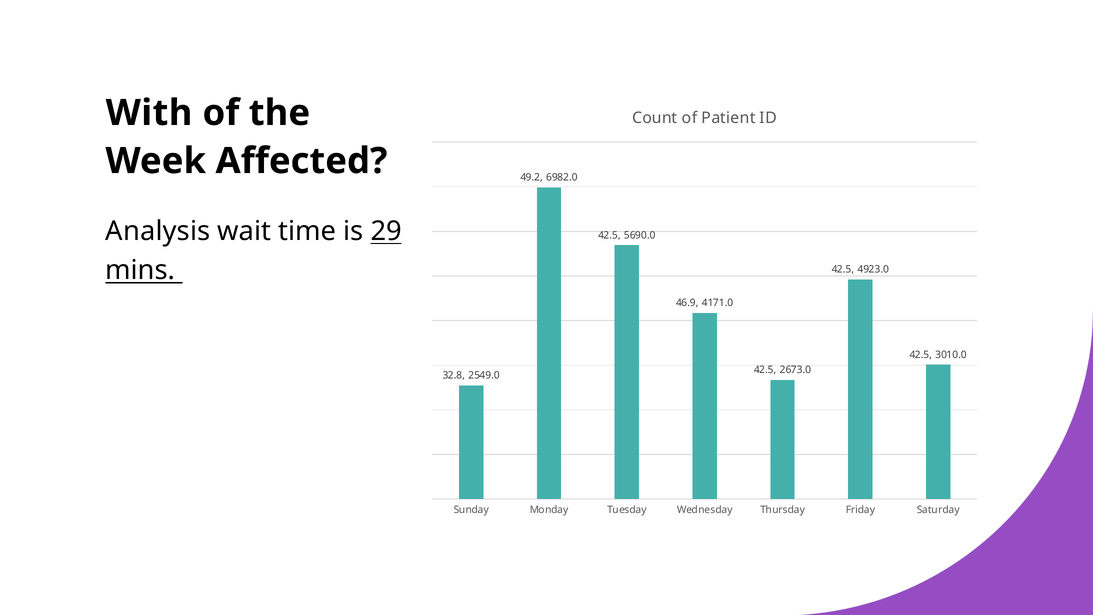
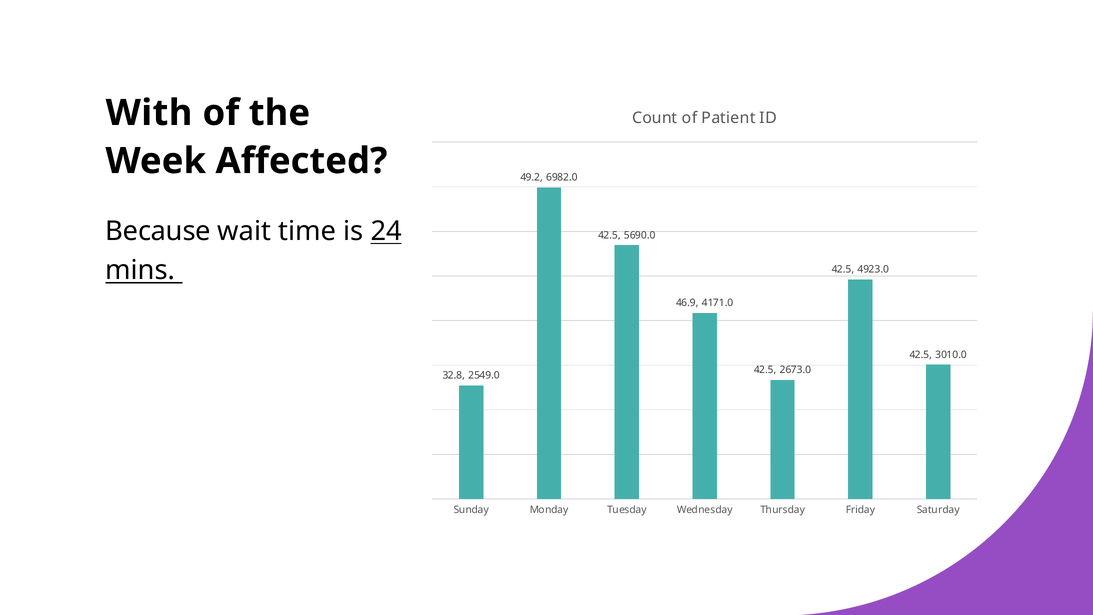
Analysis: Analysis -> Because
29: 29 -> 24
